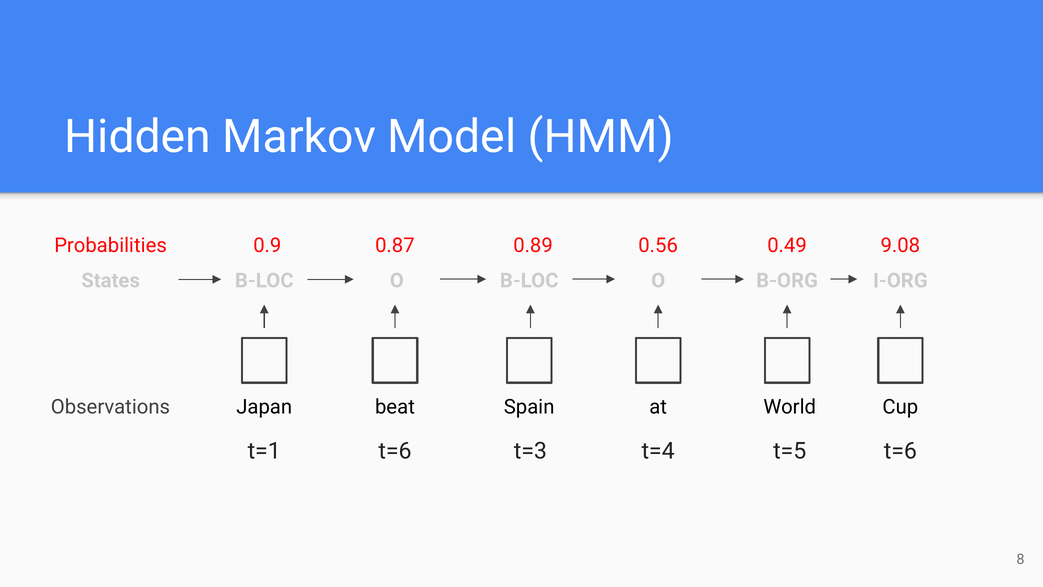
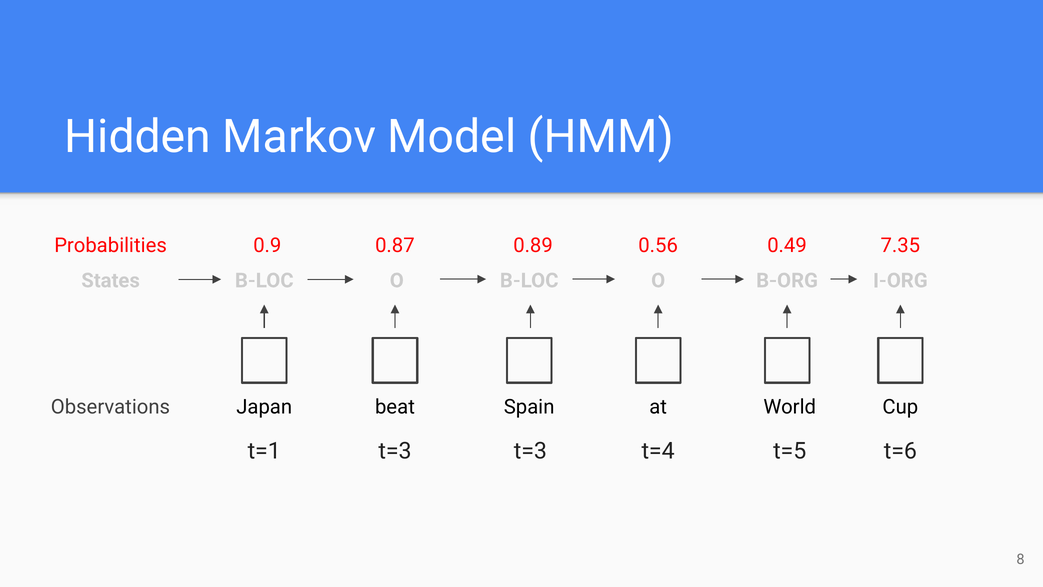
9.08: 9.08 -> 7.35
t=6 at (395, 451): t=6 -> t=3
